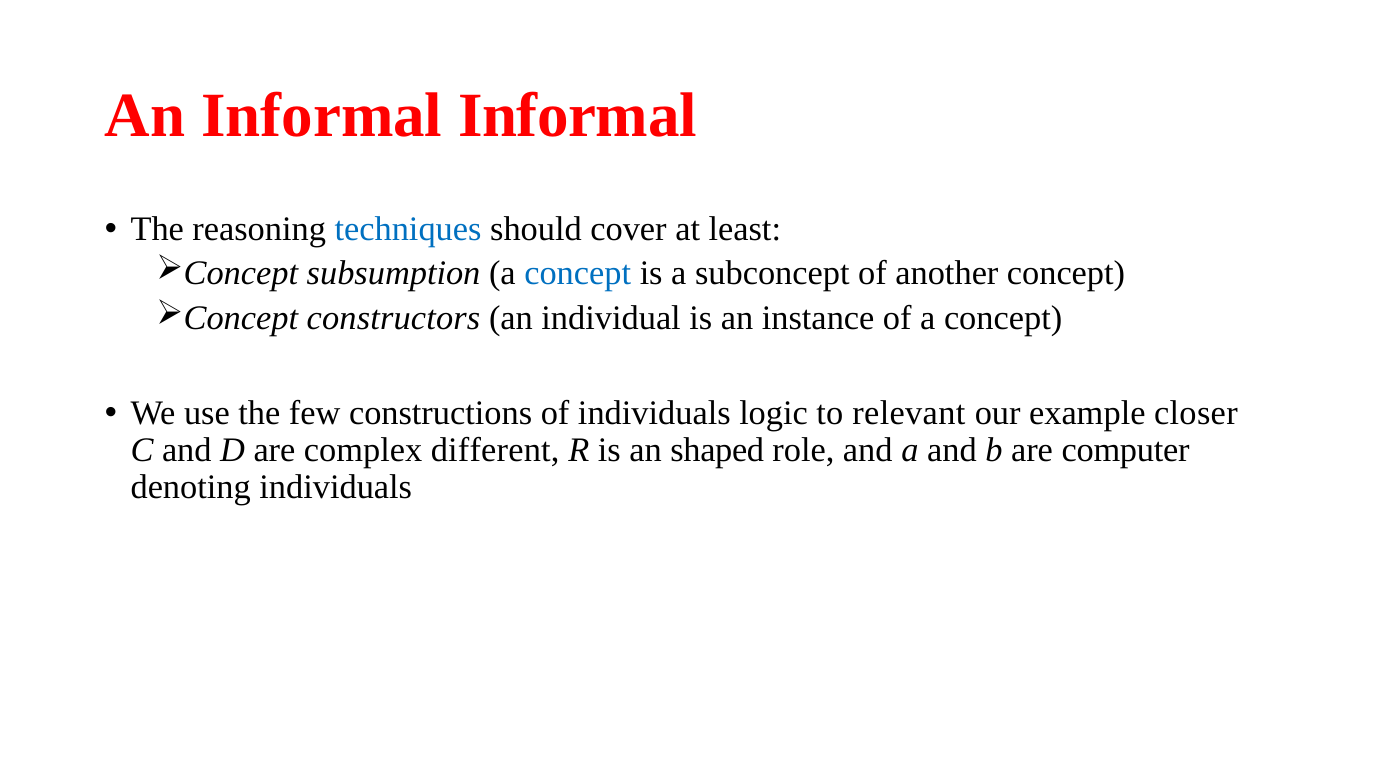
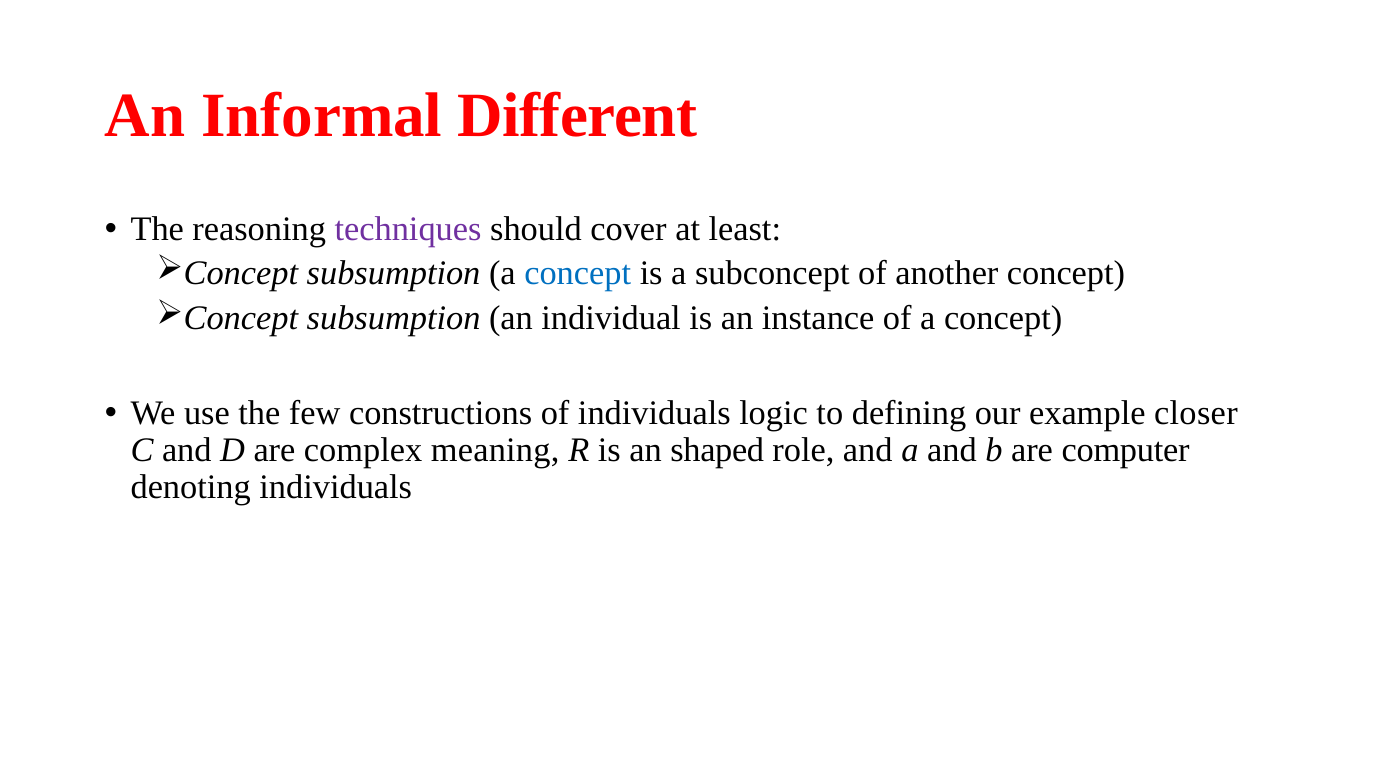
Informal Informal: Informal -> Different
techniques colour: blue -> purple
constructors at (393, 318): constructors -> subsumption
relevant: relevant -> defining
different: different -> meaning
